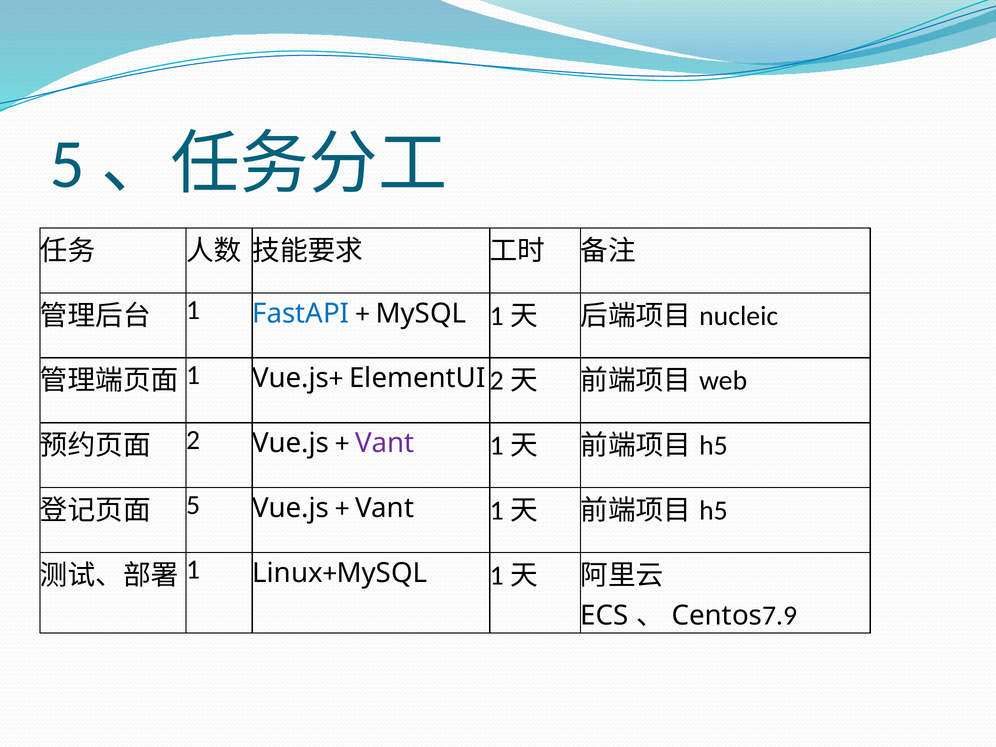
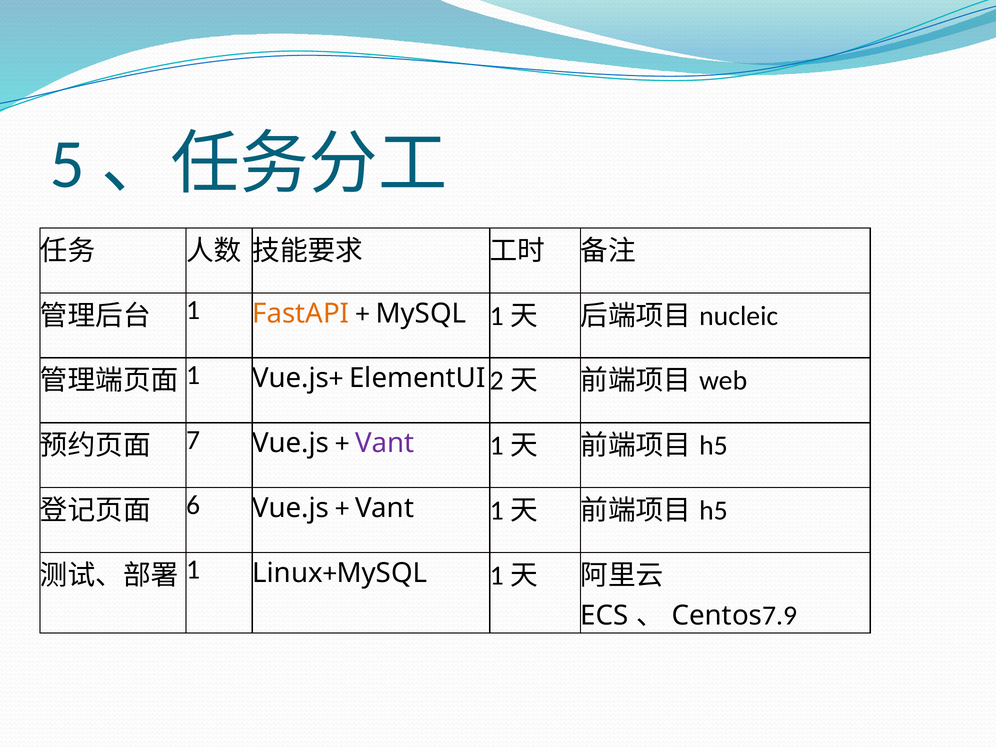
FastAPI colour: blue -> orange
2: 2 -> 7
5: 5 -> 6
